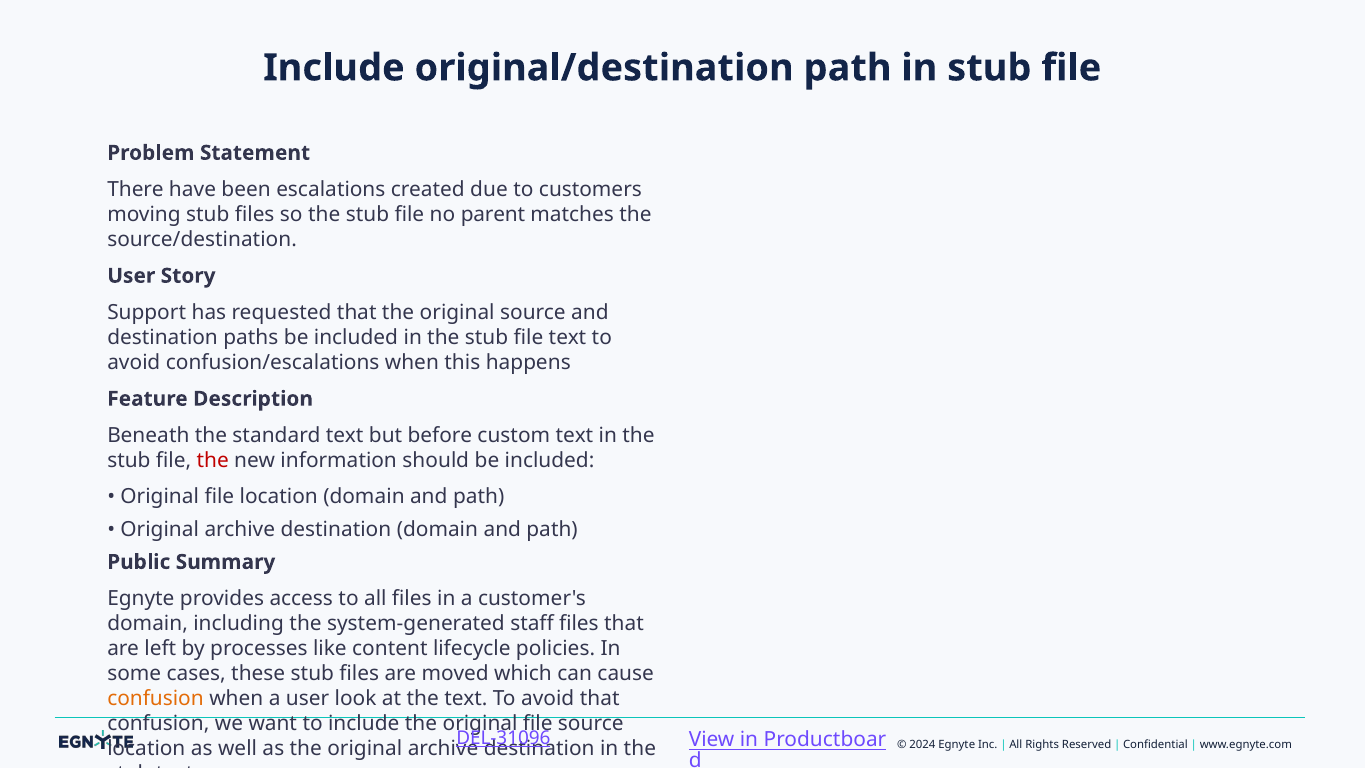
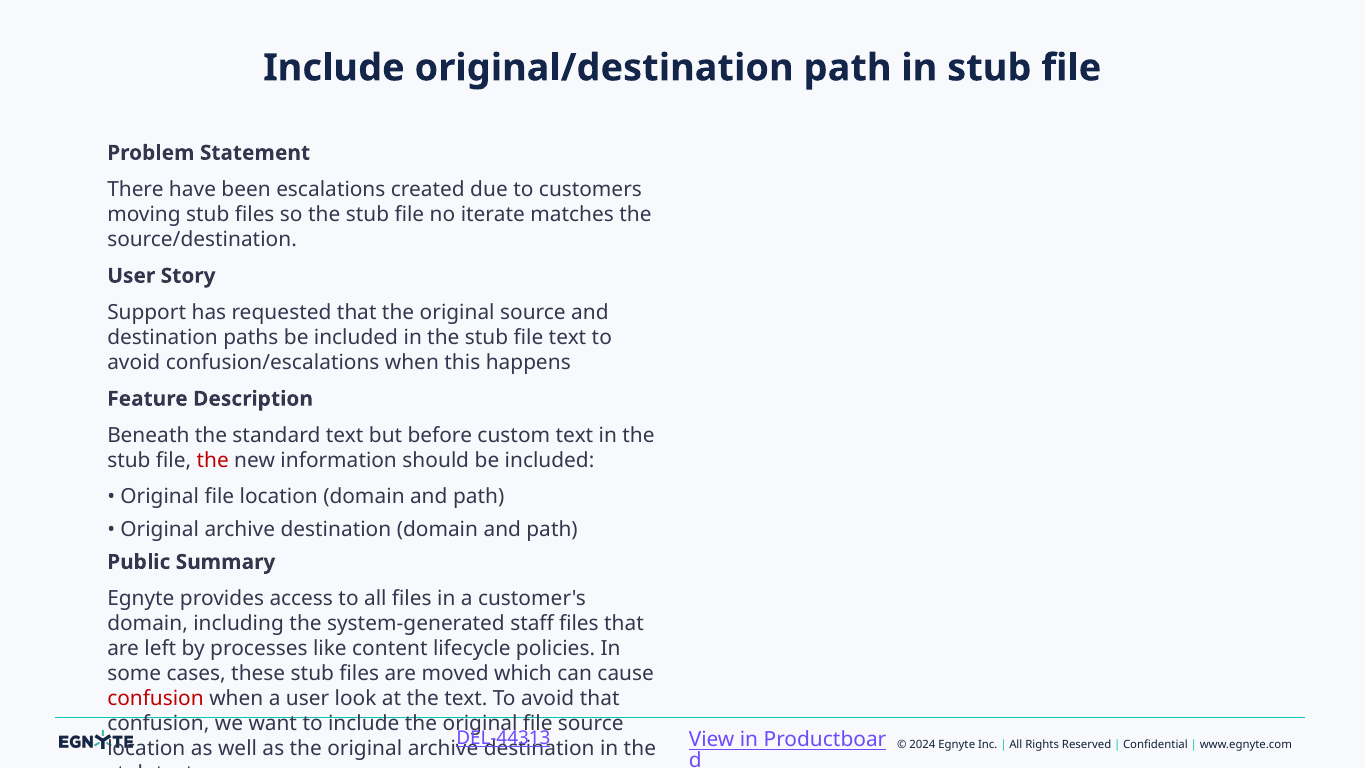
parent: parent -> iterate
confusion at (156, 699) colour: orange -> red
DEL-31096: DEL-31096 -> DEL-44313
